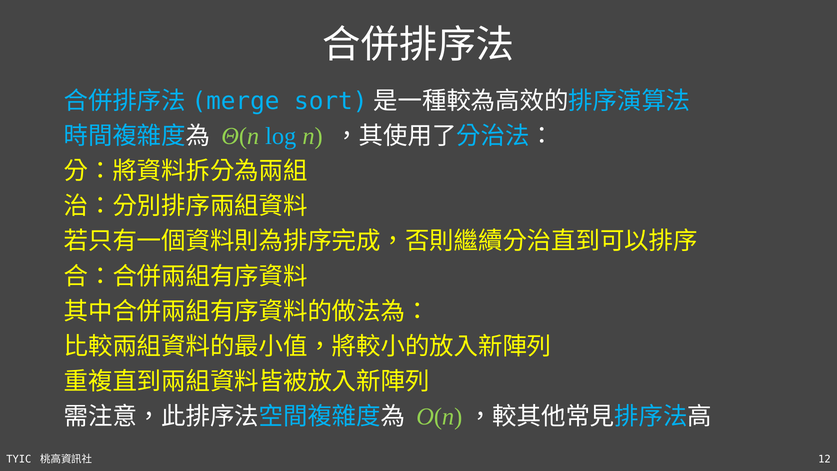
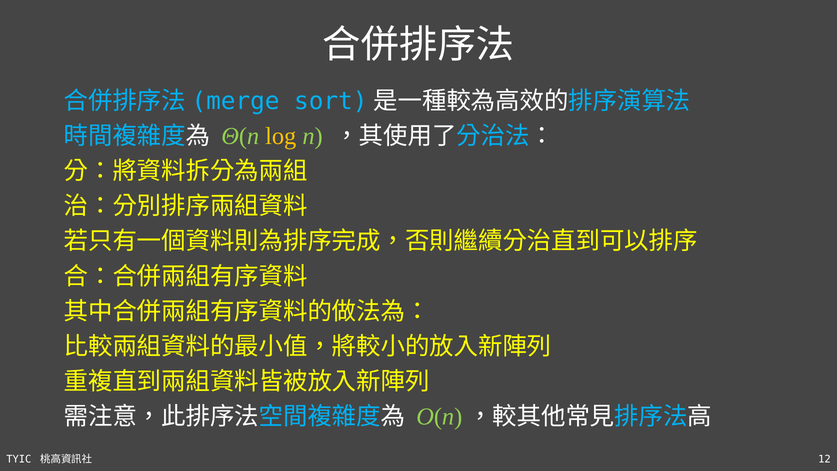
log colour: light blue -> yellow
